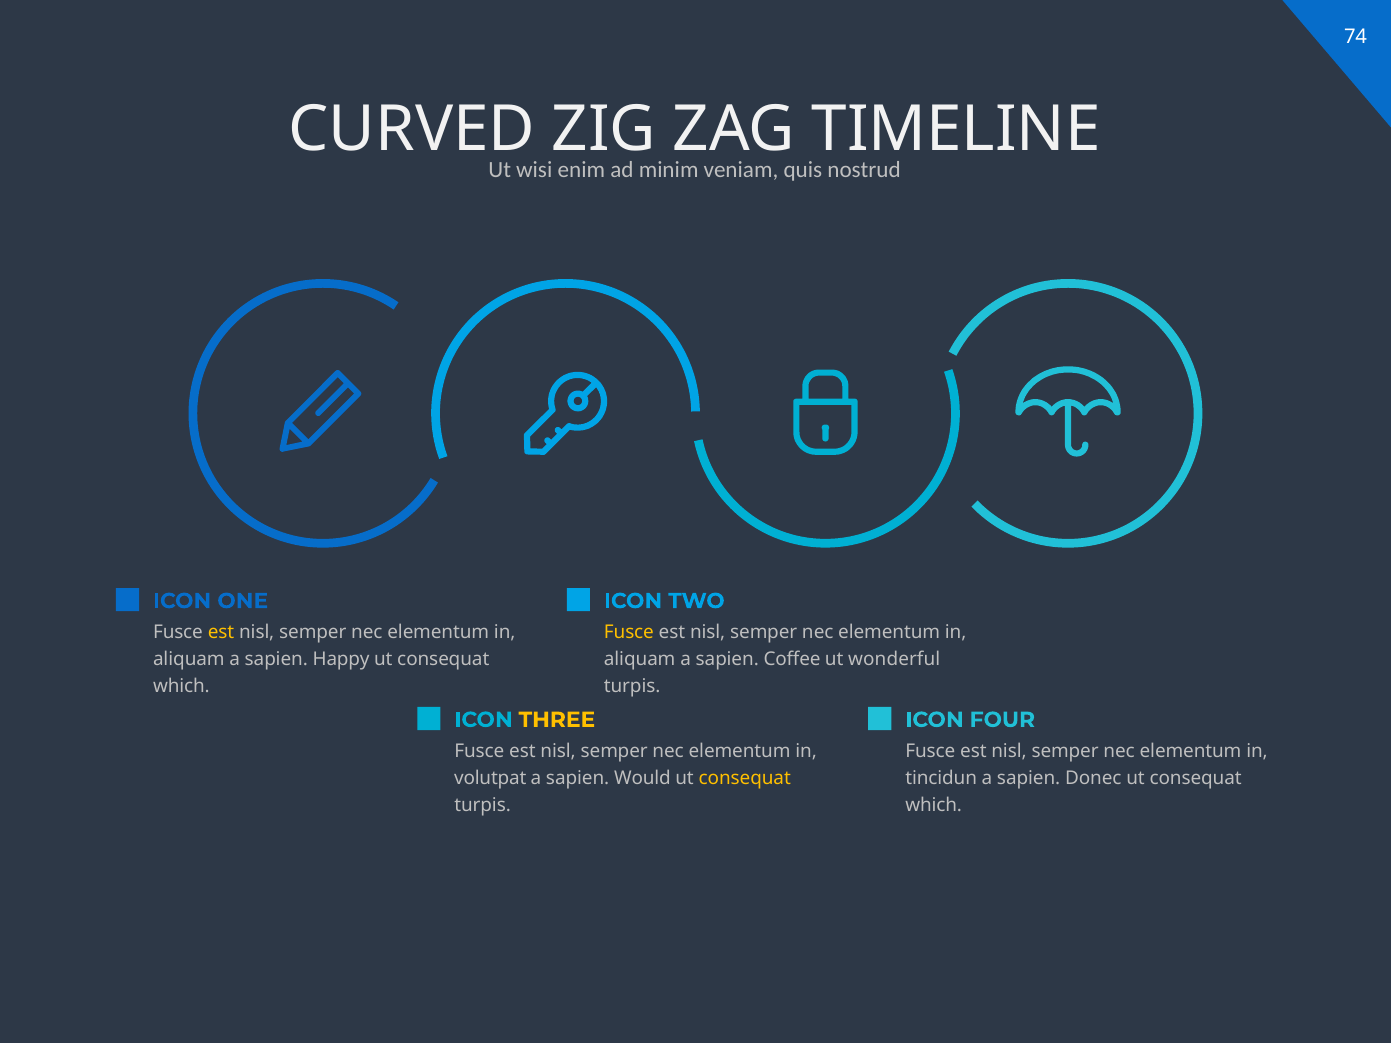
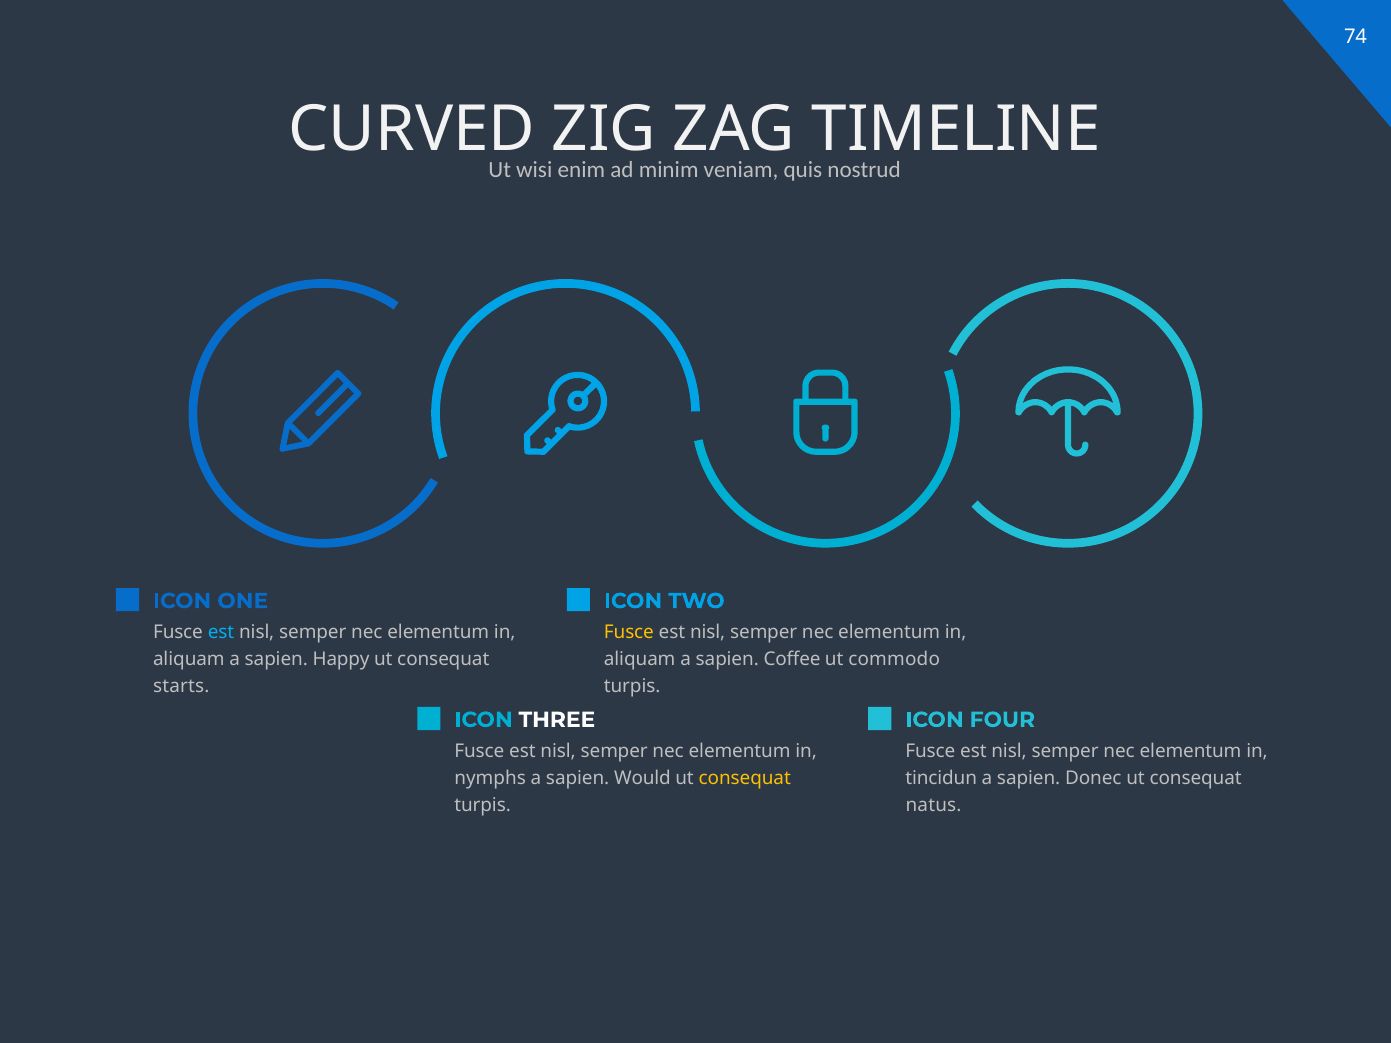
est at (221, 633) colour: yellow -> light blue
wonderful: wonderful -> commodo
which at (181, 687): which -> starts
THREE colour: yellow -> white
volutpat: volutpat -> nymphs
which at (934, 806): which -> natus
